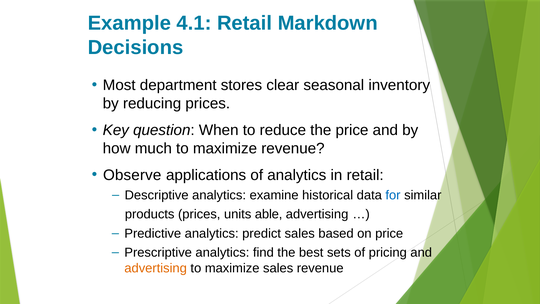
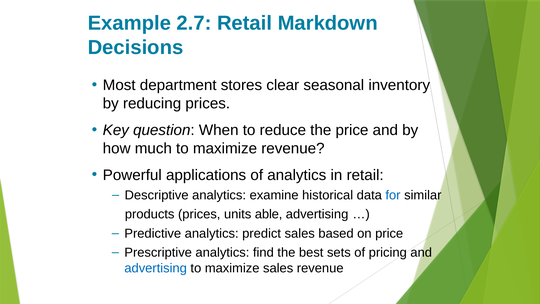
4.1: 4.1 -> 2.7
Observe: Observe -> Powerful
advertising at (156, 268) colour: orange -> blue
